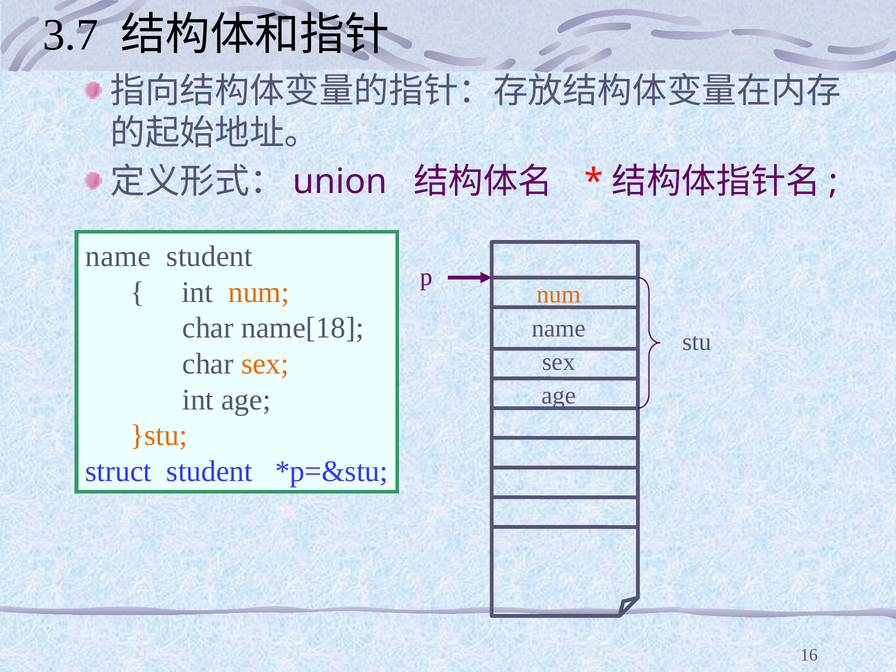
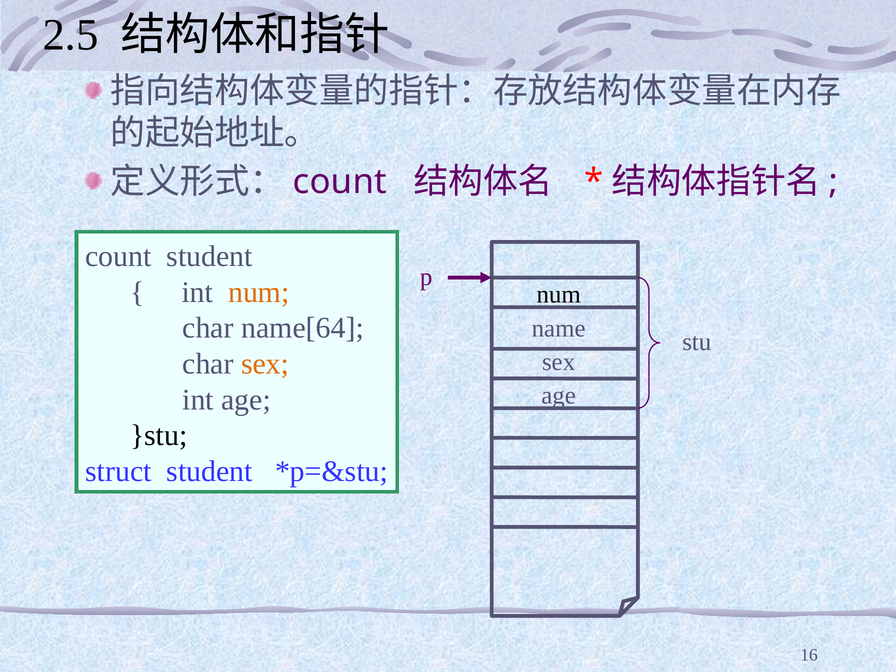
3.7: 3.7 -> 2.5
union at (340, 182): union -> count
name at (118, 256): name -> count
num at (559, 295) colour: orange -> black
name[18: name[18 -> name[64
}stu colour: orange -> black
